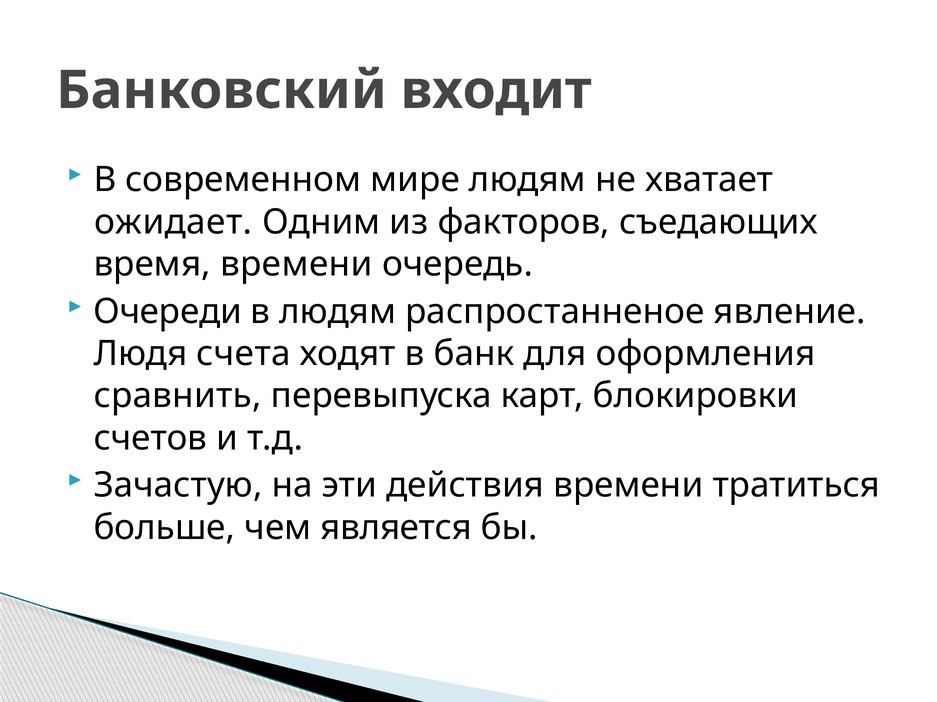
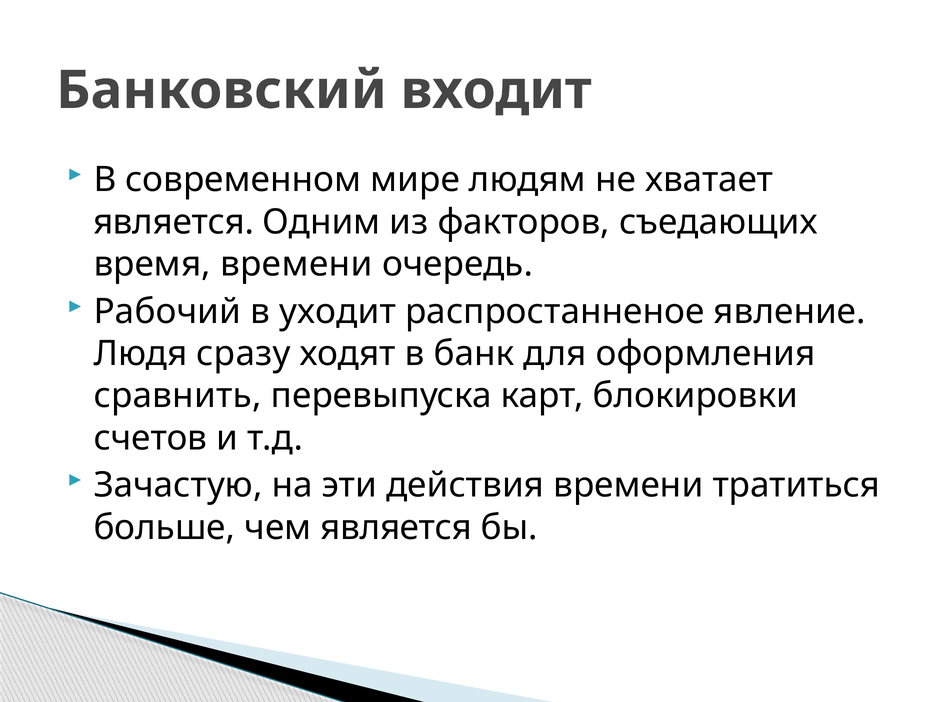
ожидает at (173, 222): ожидает -> является
Очереди: Очереди -> Рабочий
в людям: людям -> уходит
счета: счета -> сразу
